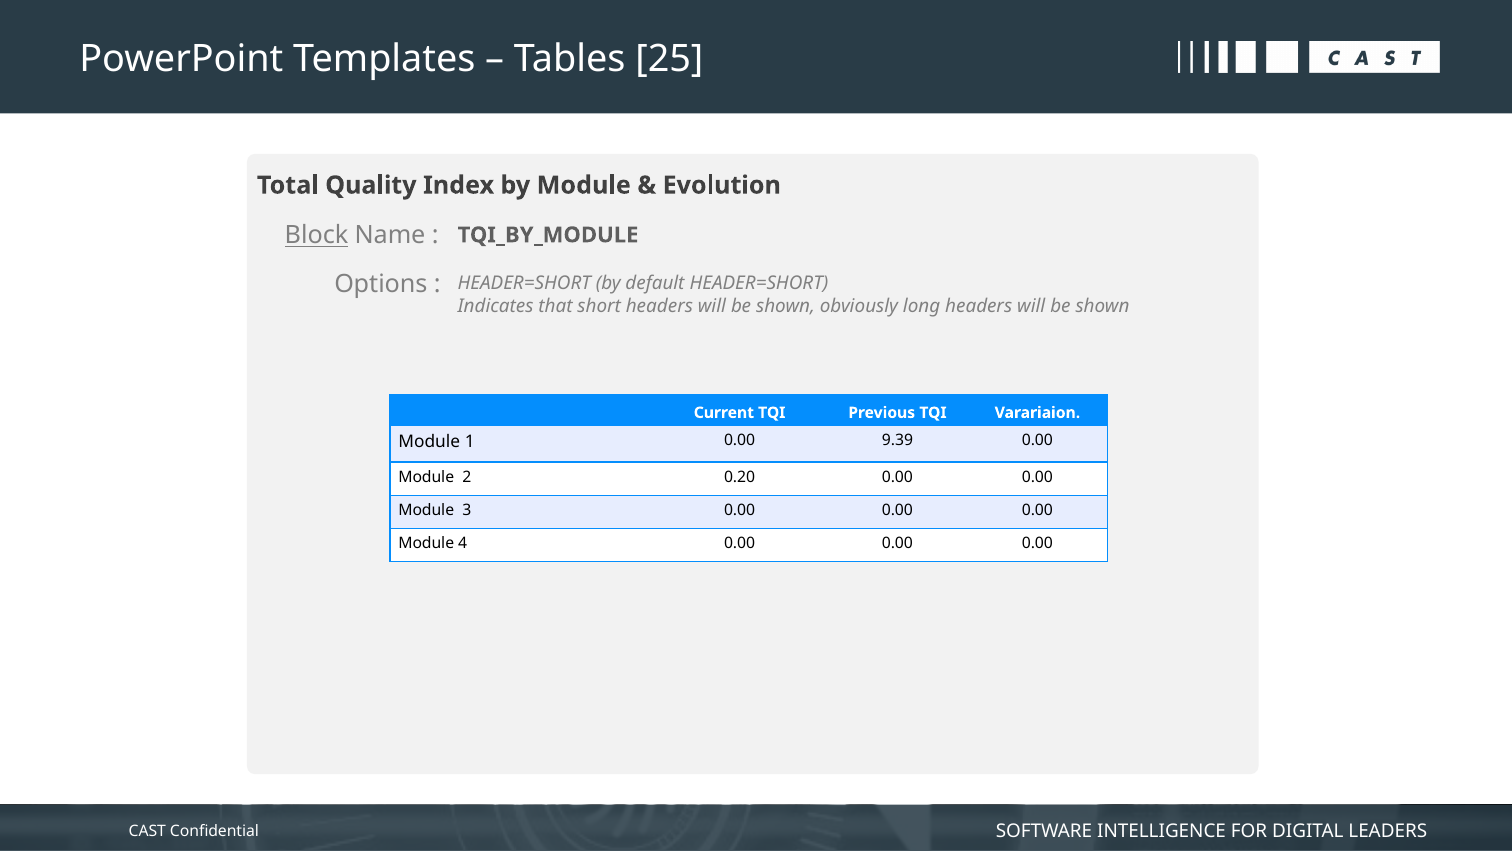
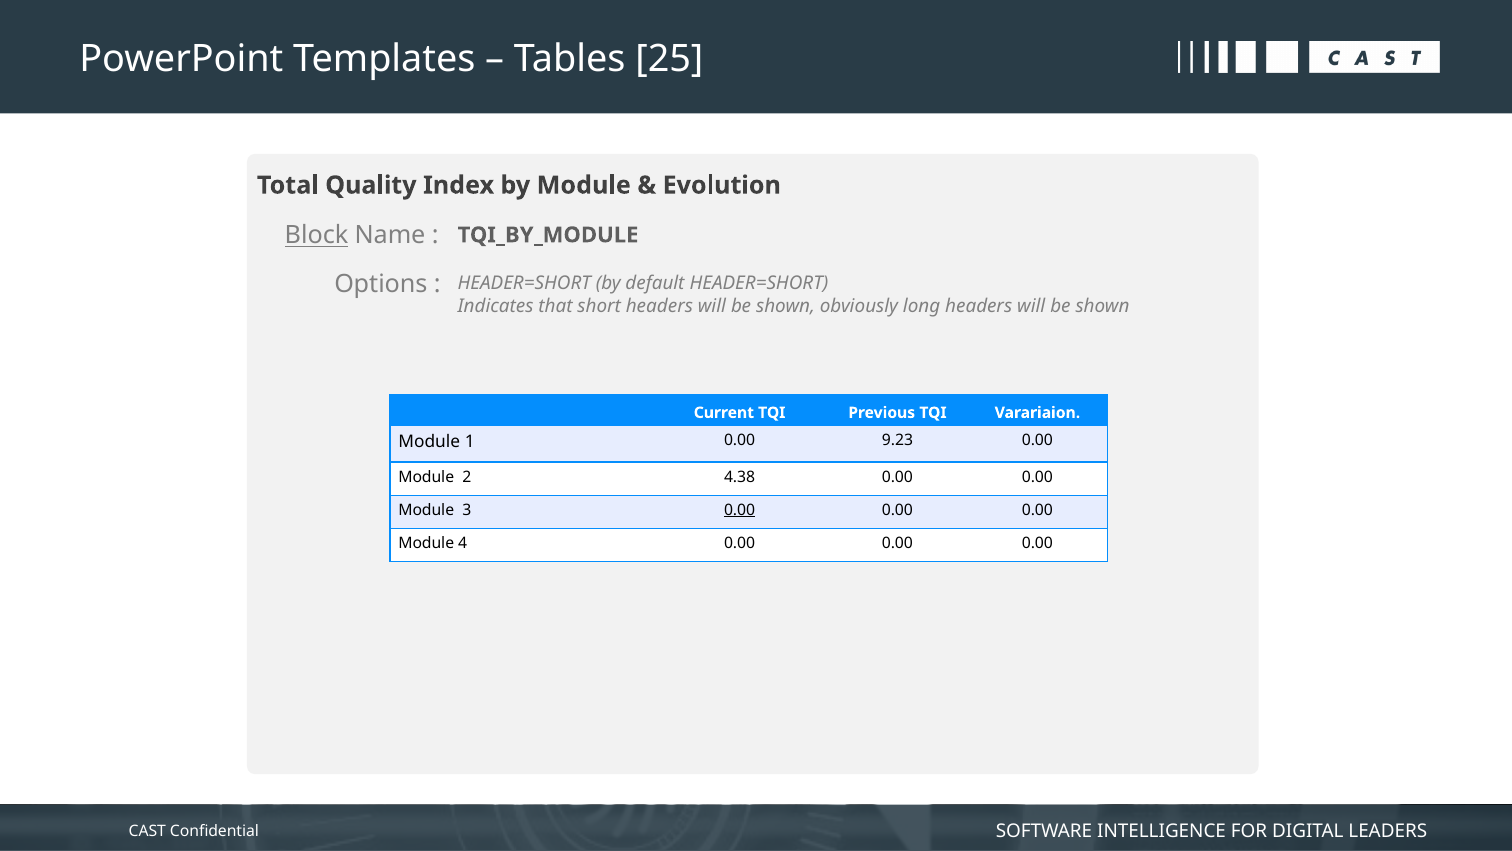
9.39: 9.39 -> 9.23
0.20: 0.20 -> 4.38
0.00 at (740, 510) underline: none -> present
